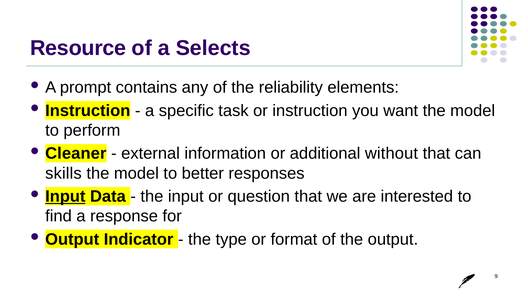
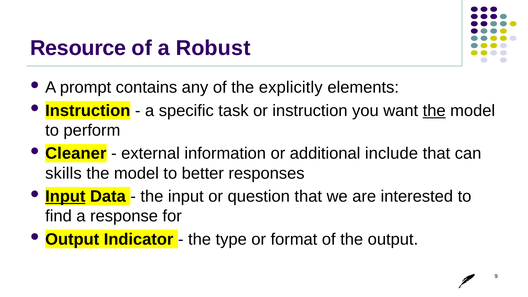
Selects: Selects -> Robust
reliability: reliability -> explicitly
the at (434, 111) underline: none -> present
without: without -> include
